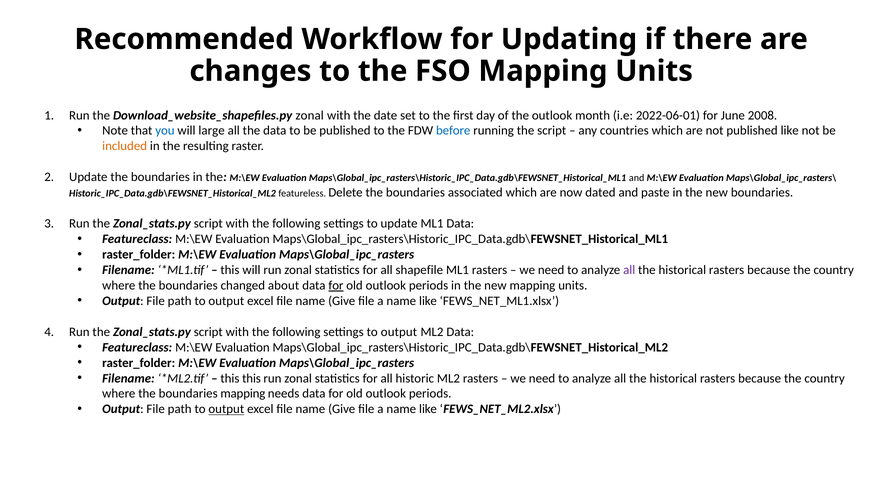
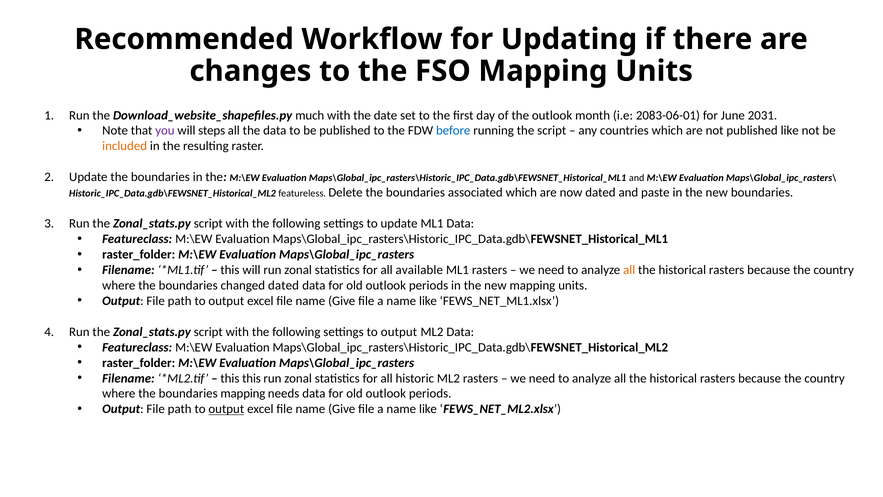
Download_website_shapefiles.py zonal: zonal -> much
2022-06-01: 2022-06-01 -> 2083-06-01
2008: 2008 -> 2031
you colour: blue -> purple
large: large -> steps
shapefile: shapefile -> available
all at (629, 270) colour: purple -> orange
changed about: about -> dated
for at (336, 285) underline: present -> none
